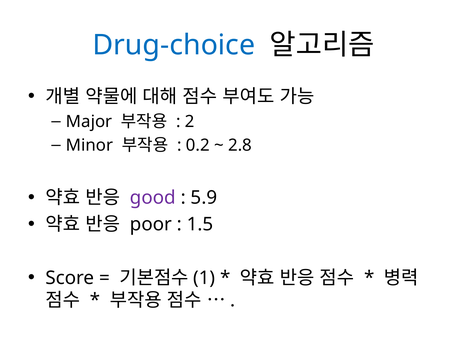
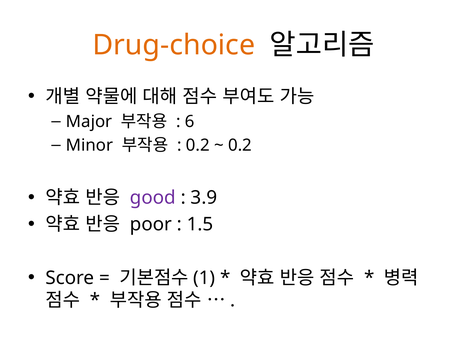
Drug-choice colour: blue -> orange
2: 2 -> 6
2.8 at (240, 145): 2.8 -> 0.2
5.9: 5.9 -> 3.9
